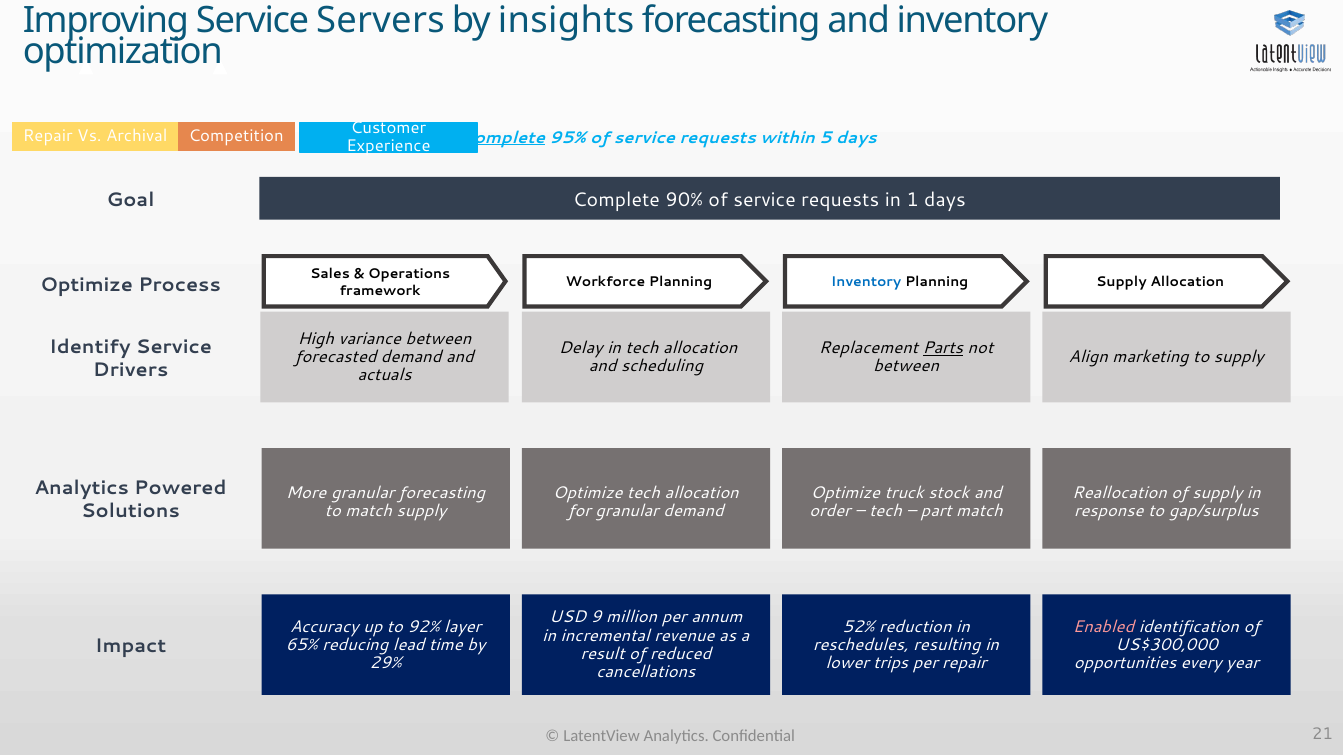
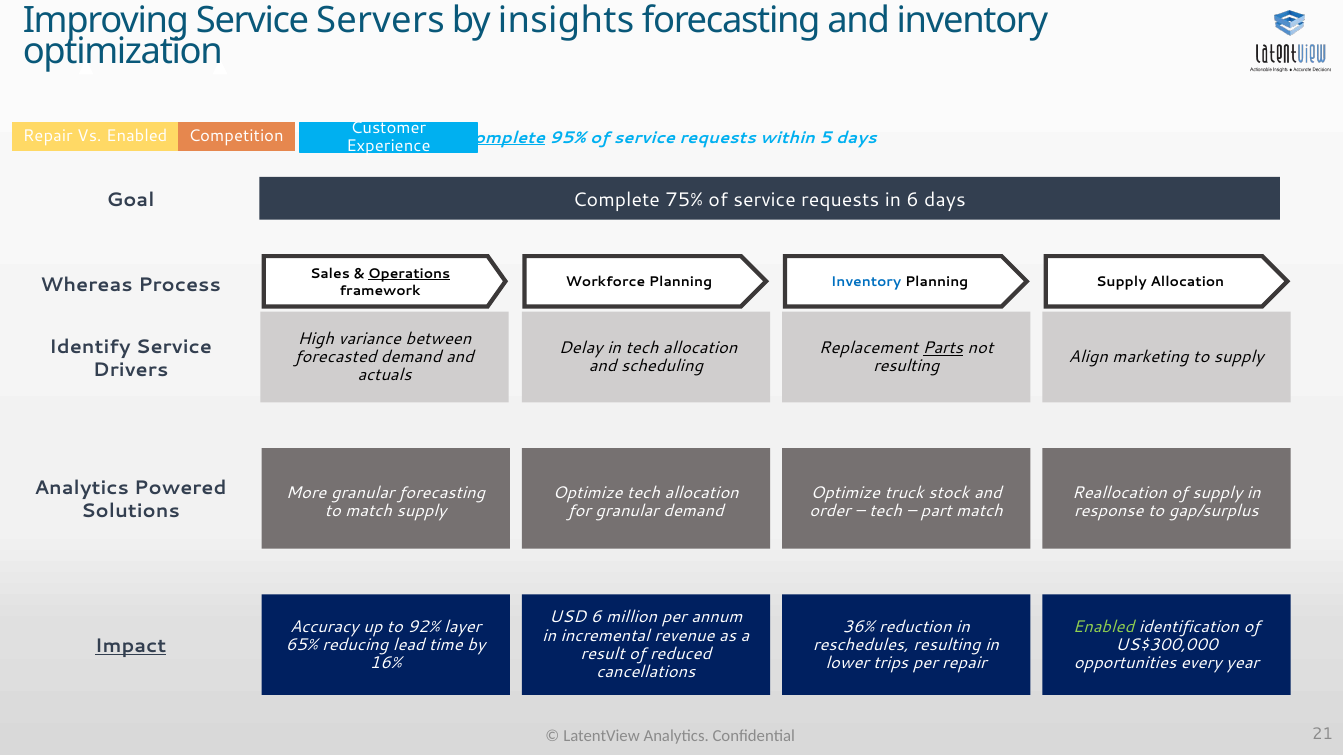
Vs Archival: Archival -> Enabled
90%: 90% -> 75%
in 1: 1 -> 6
Operations underline: none -> present
Optimize at (87, 285): Optimize -> Whereas
between at (906, 366): between -> resulting
USD 9: 9 -> 6
52%: 52% -> 36%
Enabled at (1104, 627) colour: pink -> light green
Impact underline: none -> present
29%: 29% -> 16%
